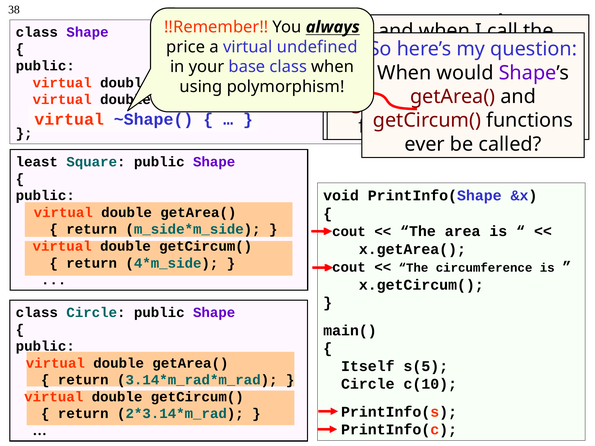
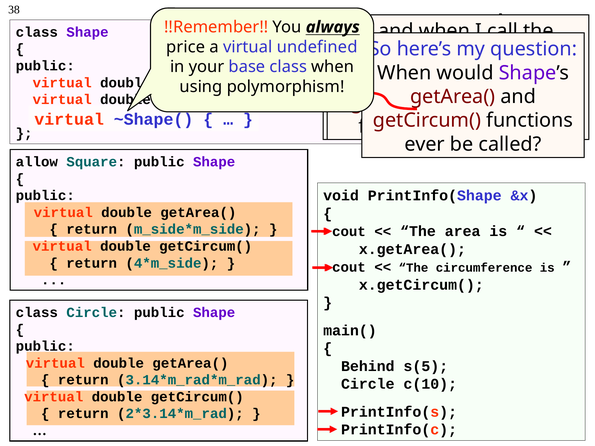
least: least -> allow
Itself: Itself -> Behind
